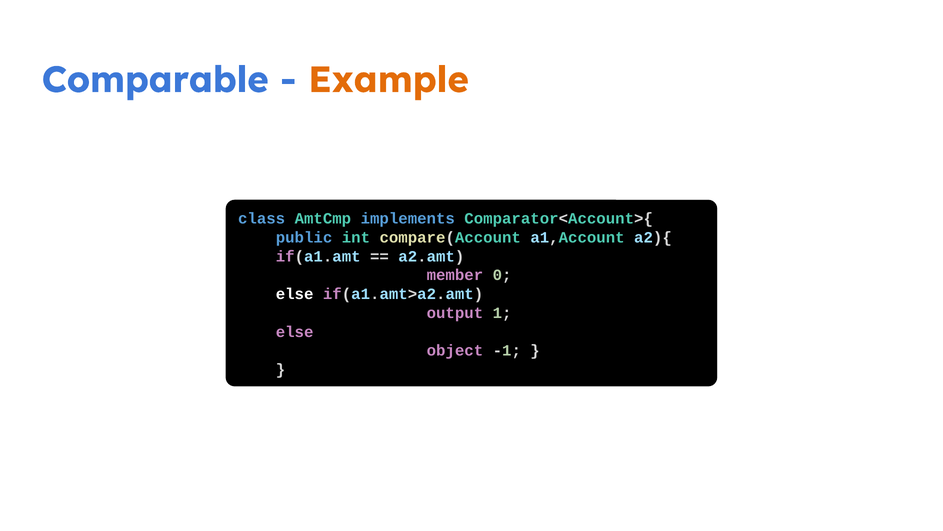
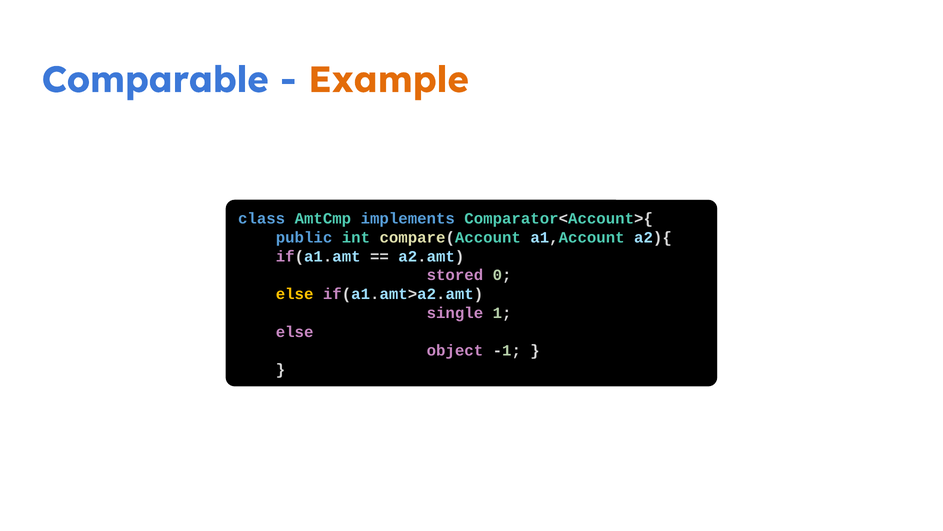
member: member -> stored
else at (295, 294) colour: white -> yellow
output: output -> single
